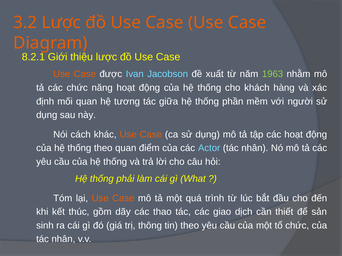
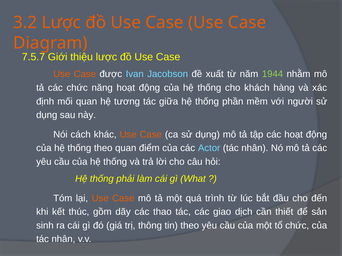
8.2.1: 8.2.1 -> 7.5.7
1963: 1963 -> 1944
